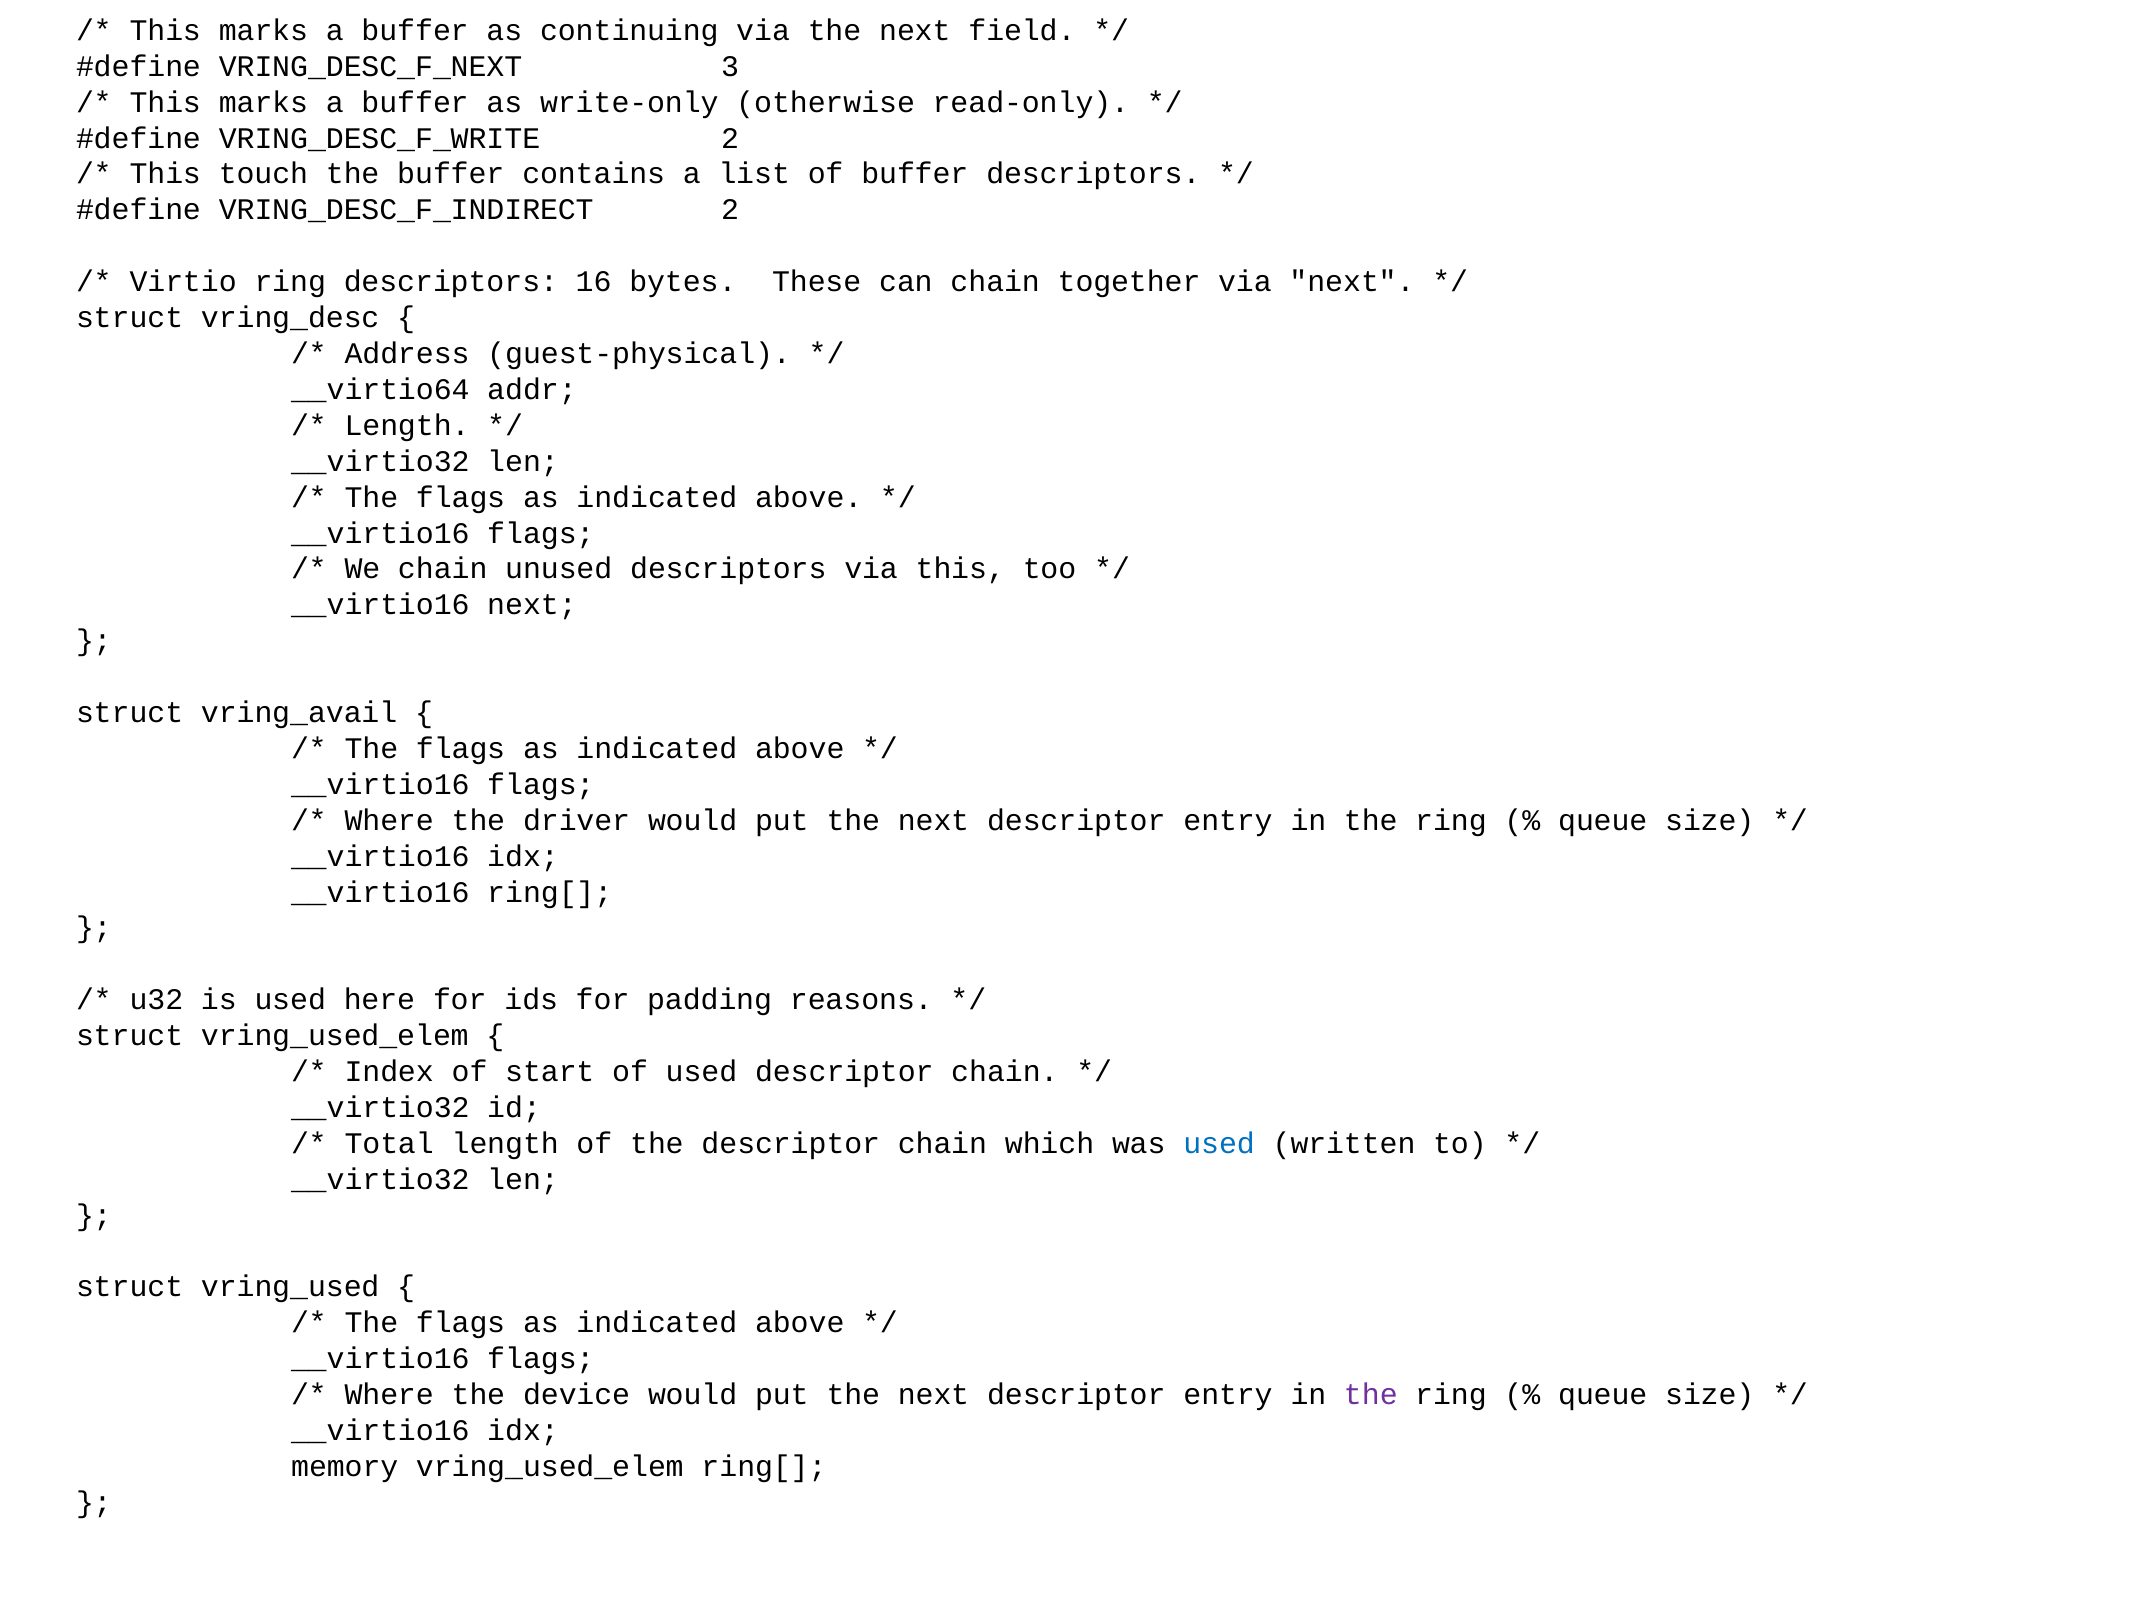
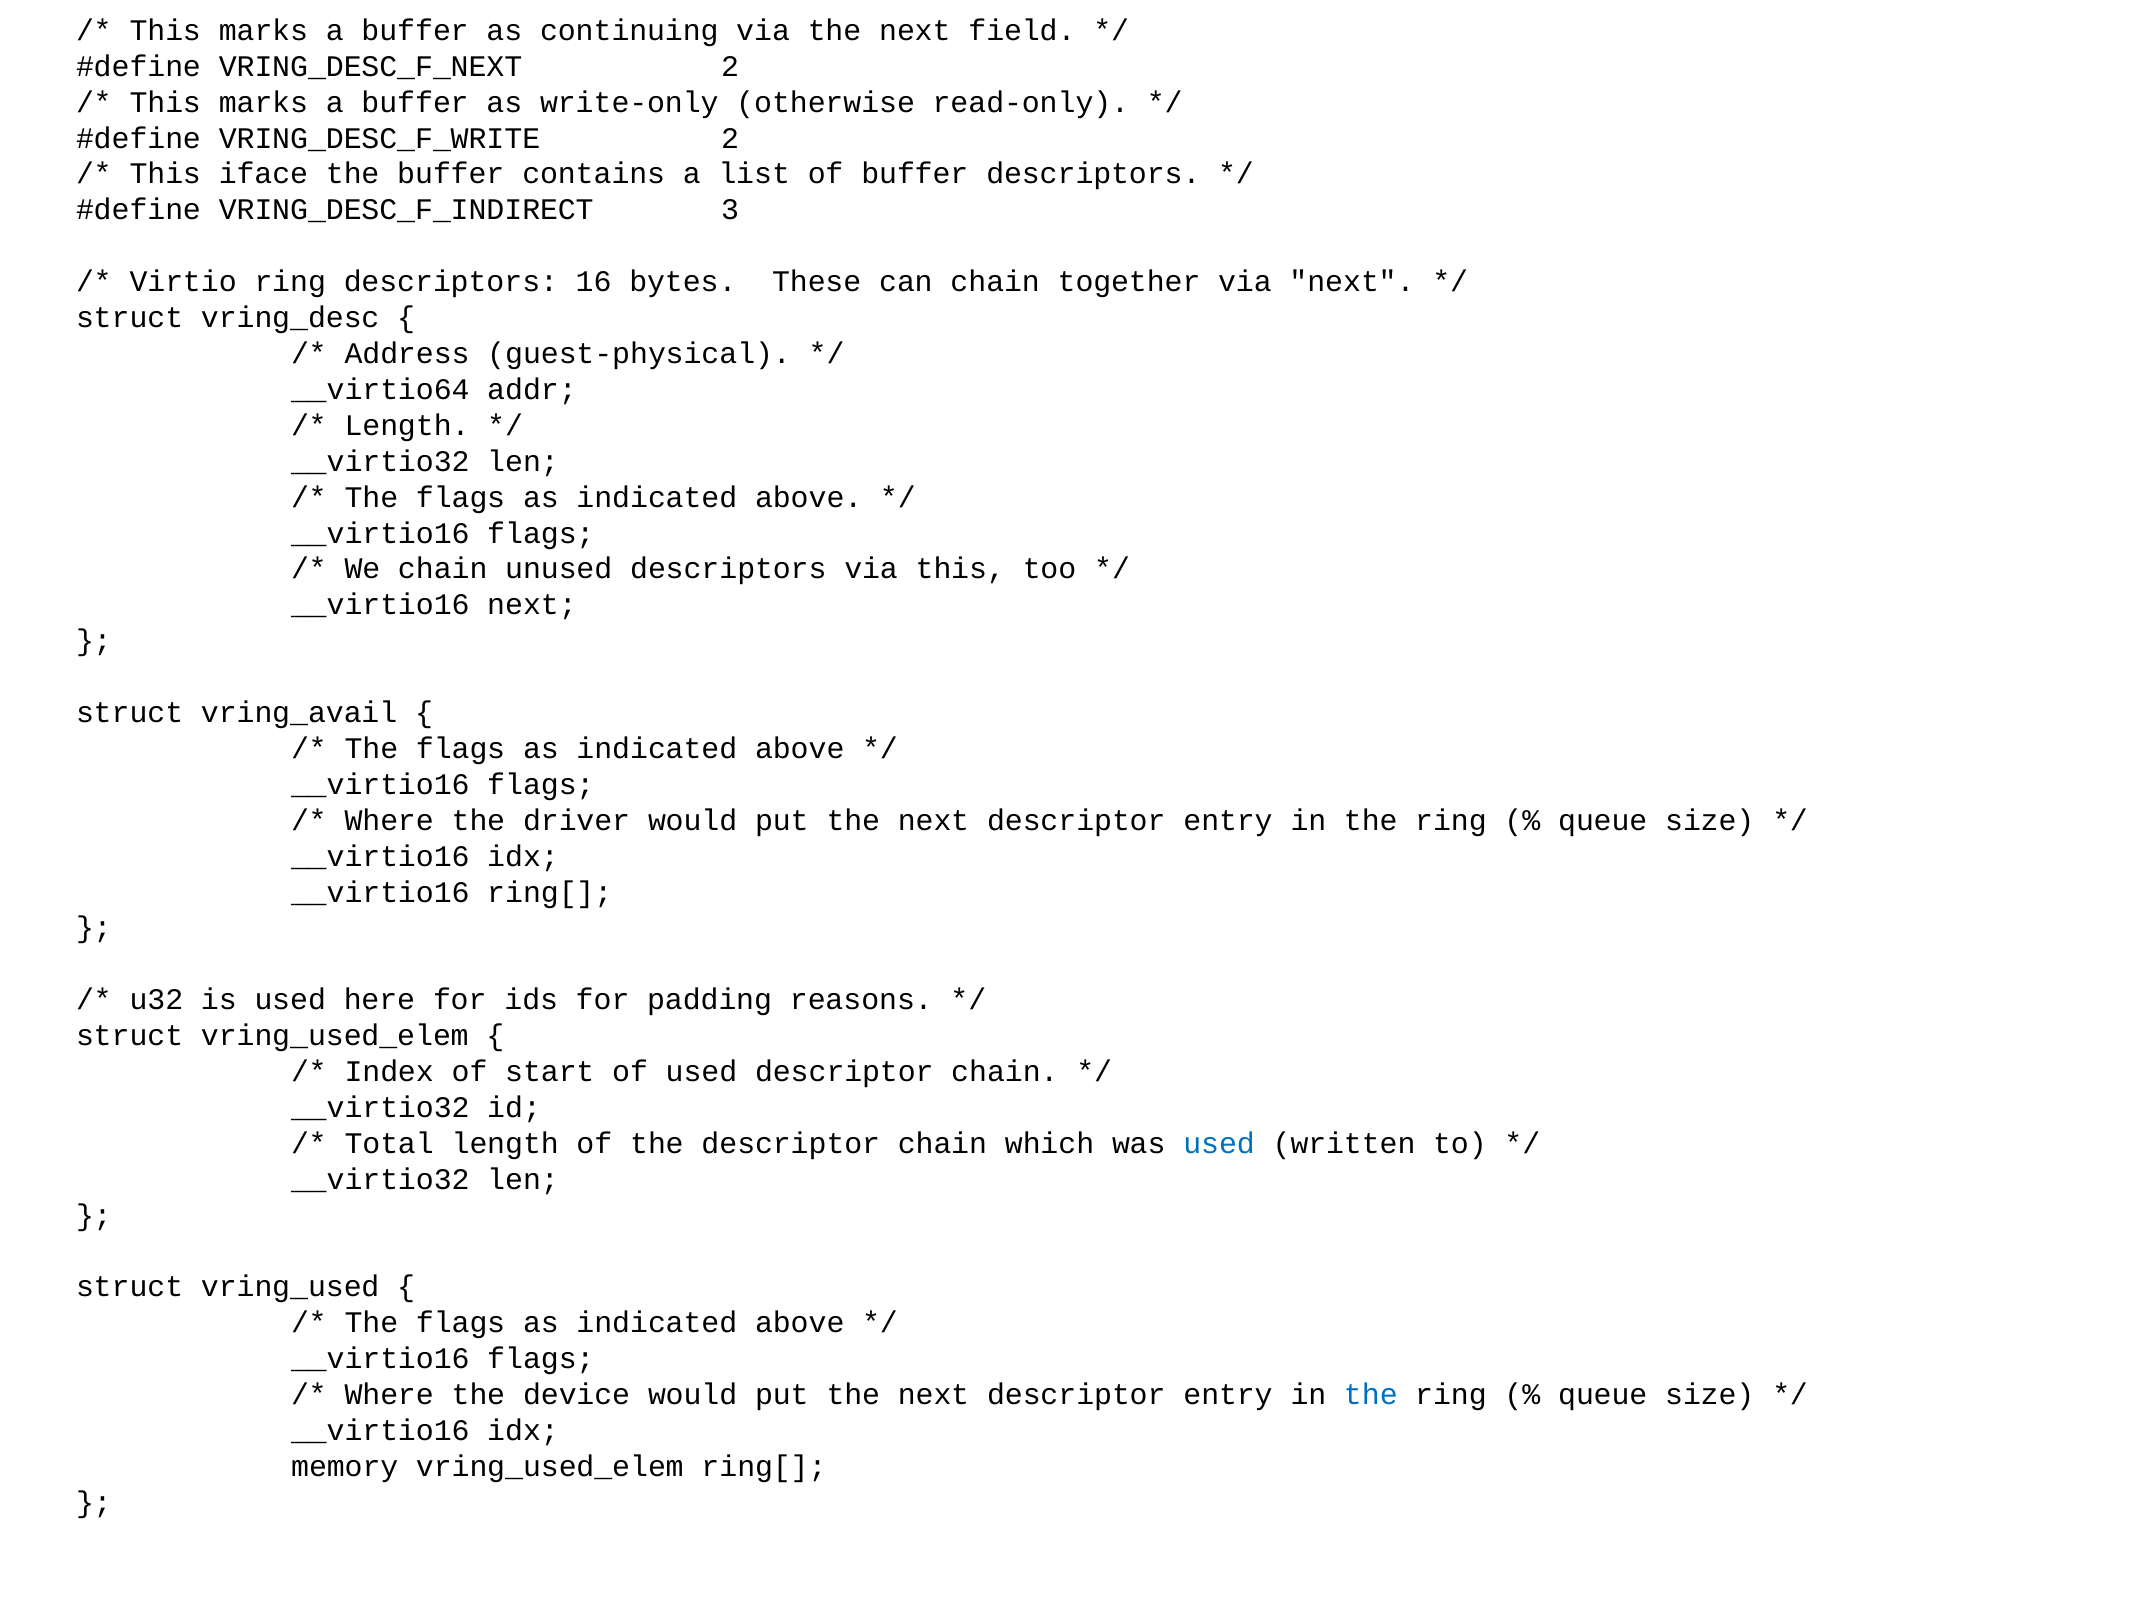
VRING_DESC_F_NEXT 3: 3 -> 2
touch: touch -> iface
VRING_DESC_F_INDIRECT 2: 2 -> 3
the at (1371, 1394) colour: purple -> blue
